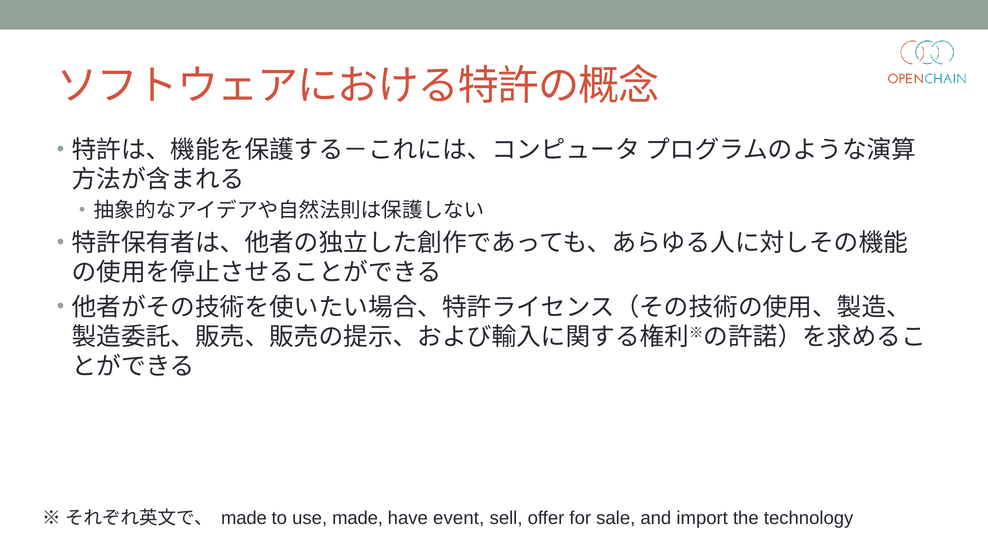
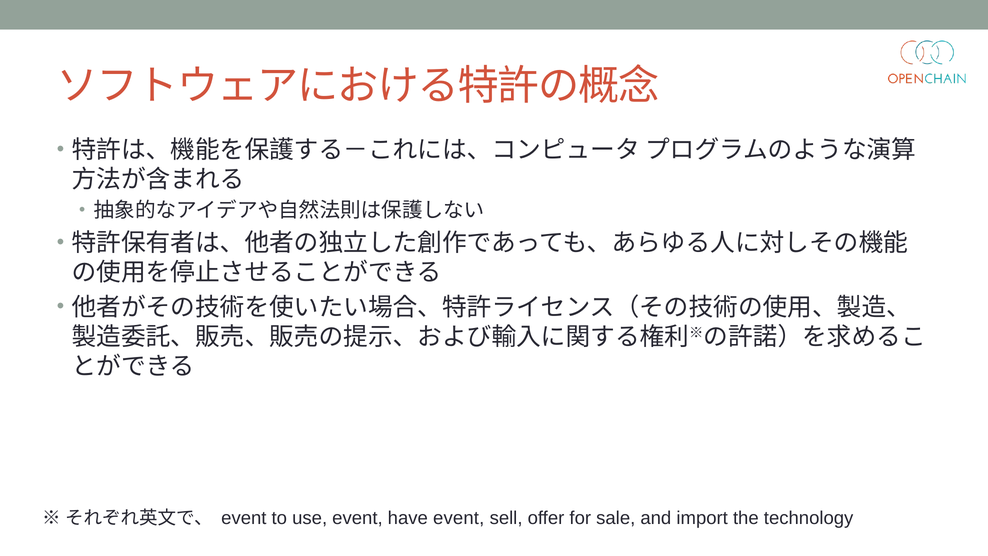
made at (244, 518): made -> event
use made: made -> event
